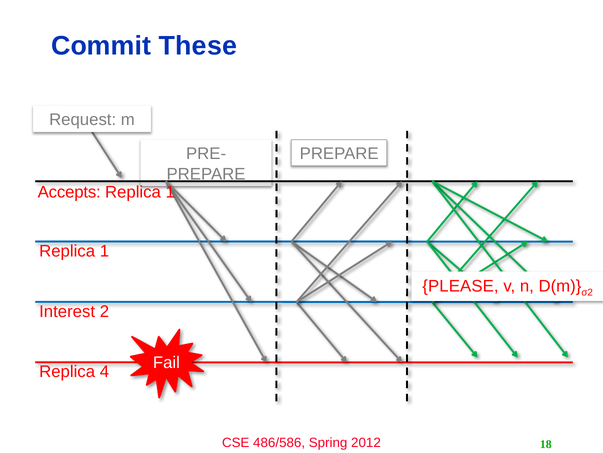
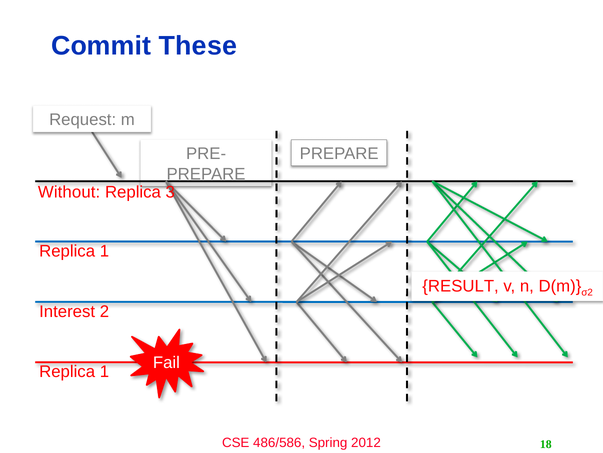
Accepts: Accepts -> Without
1 at (170, 192): 1 -> 3
PLEASE: PLEASE -> RESULT
4 at (104, 371): 4 -> 1
